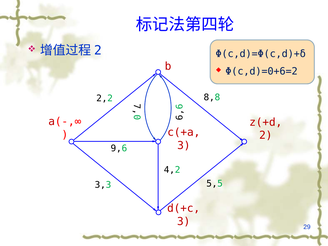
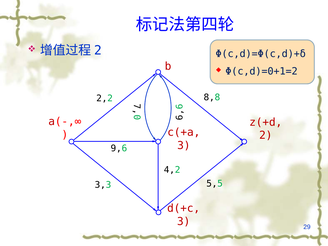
Φ(c,d)=0+6=2: Φ(c,d)=0+6=2 -> Φ(c,d)=0+1=2
